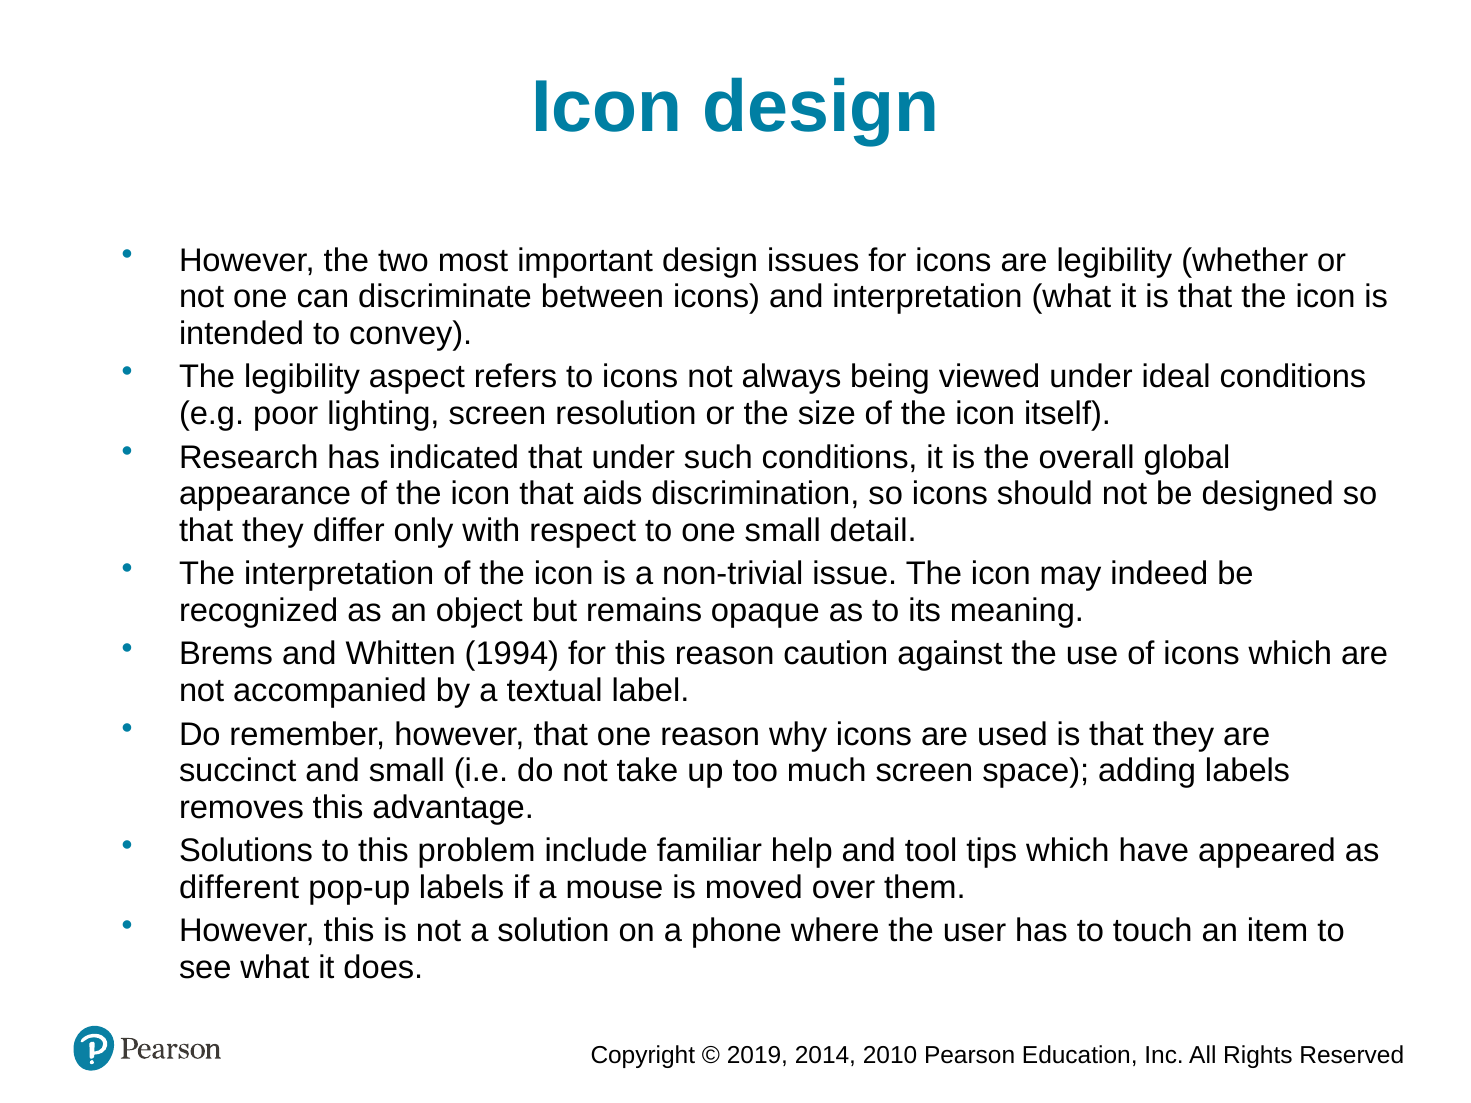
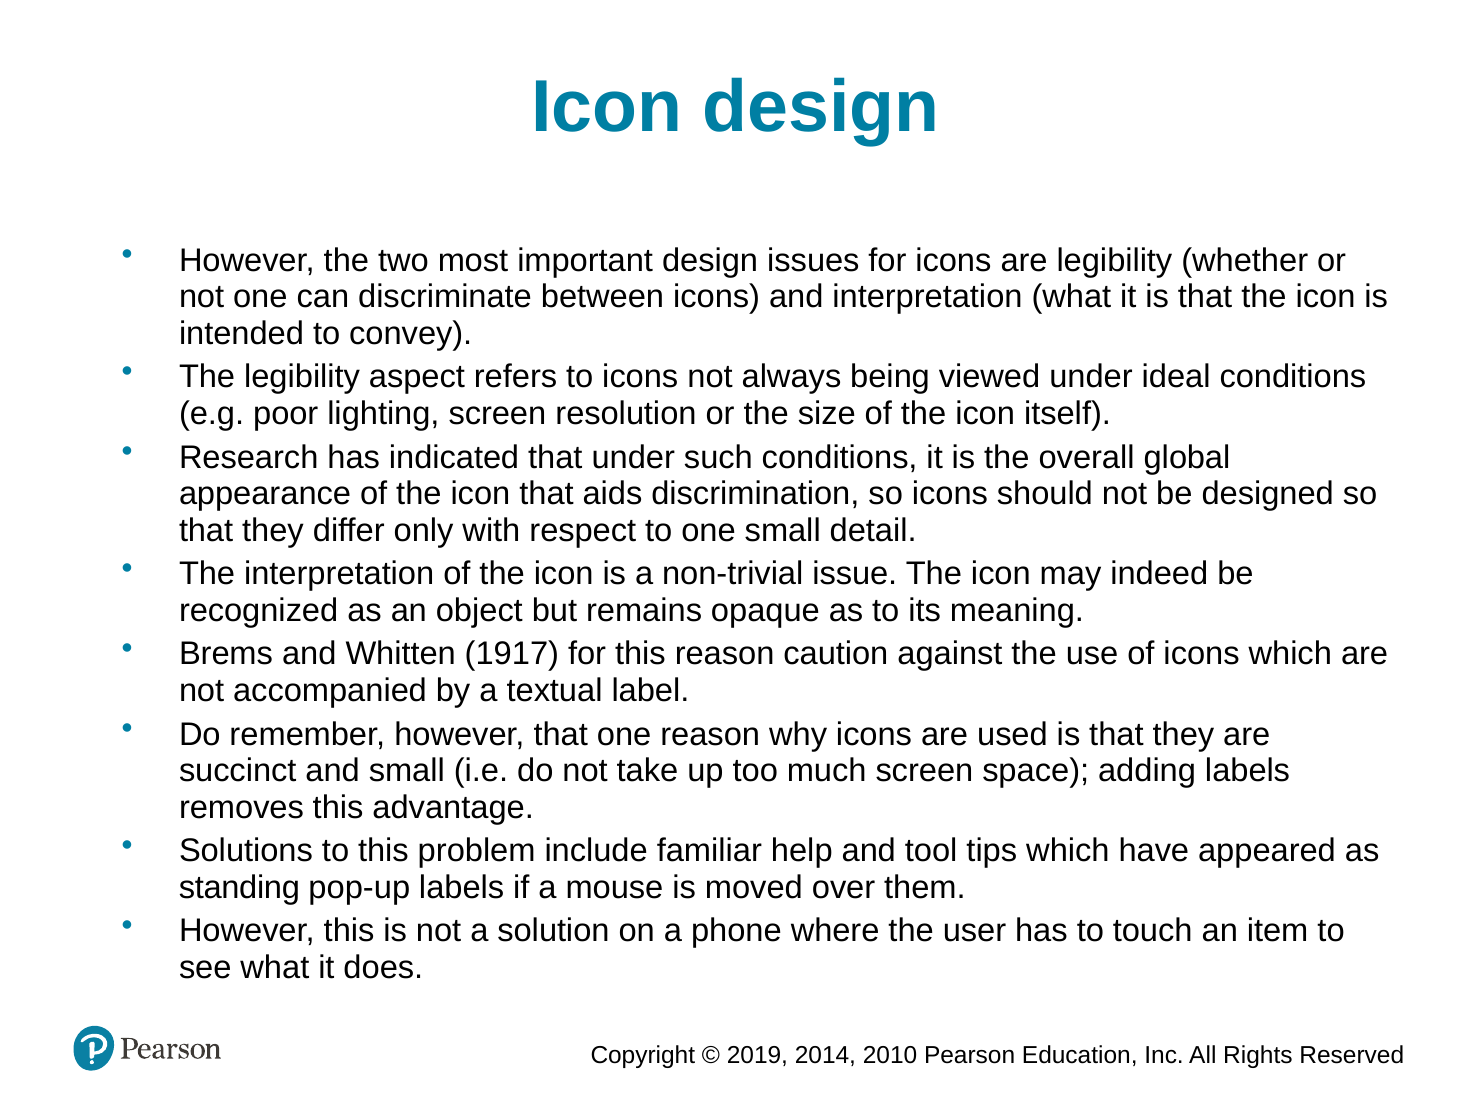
1994: 1994 -> 1917
different: different -> standing
